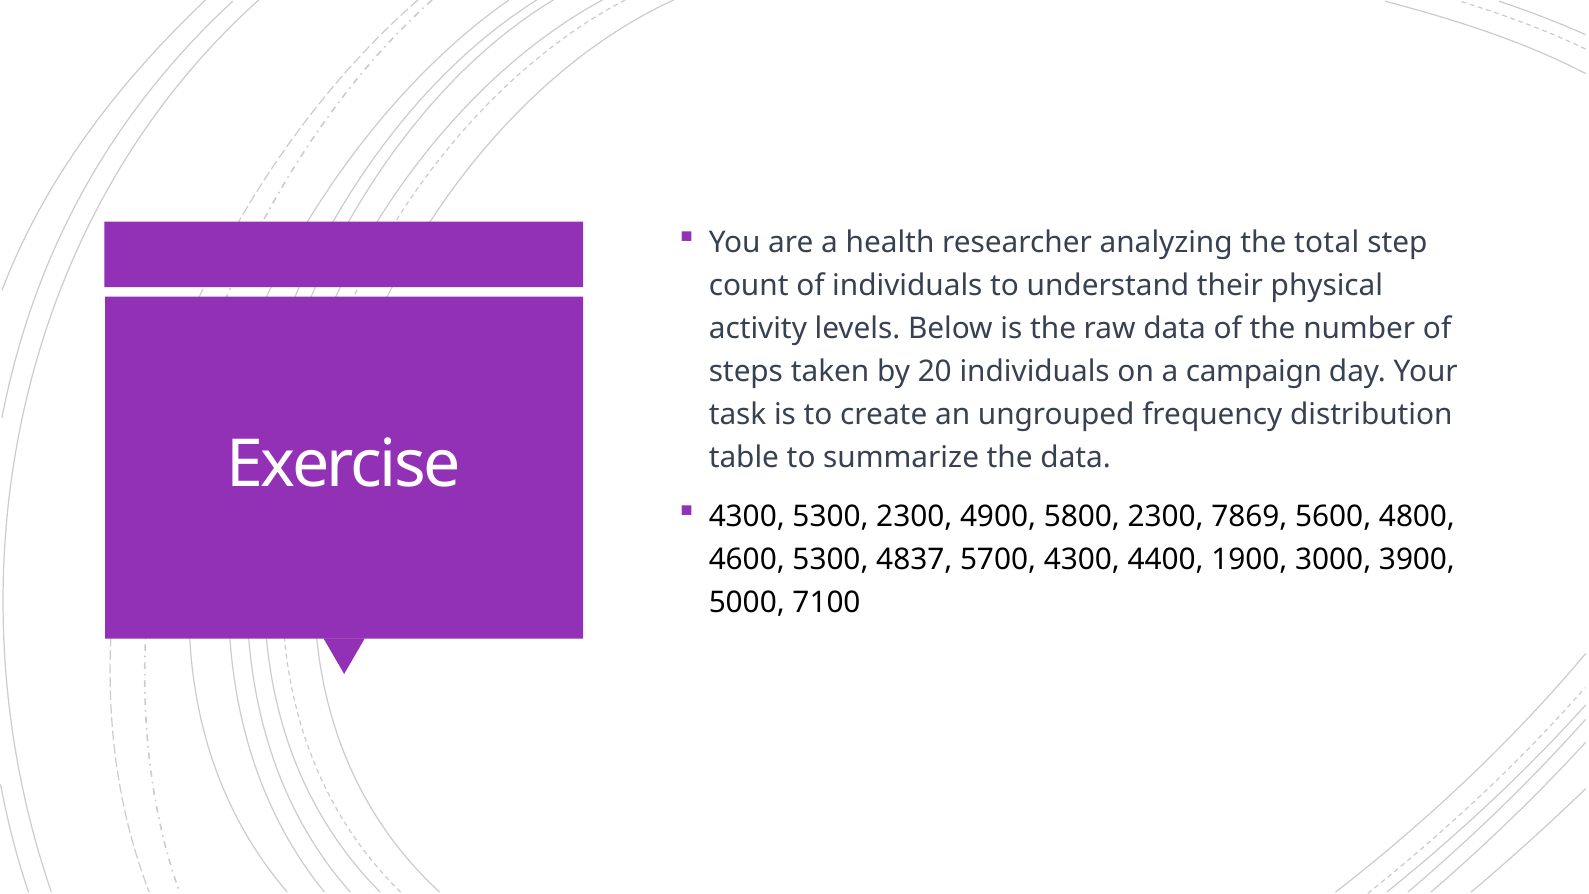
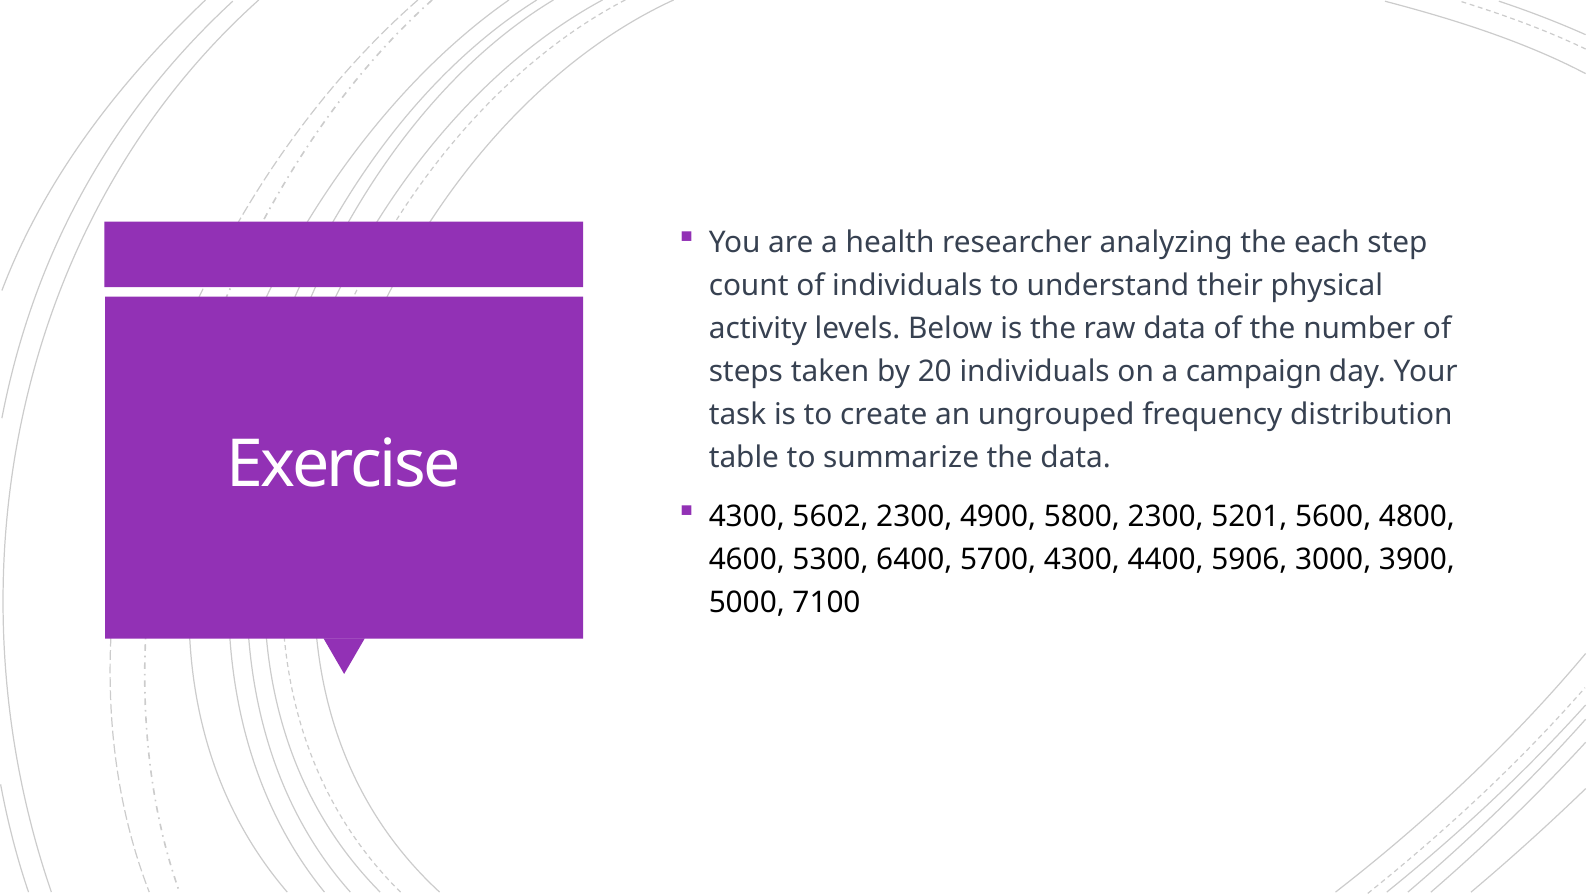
total: total -> each
4300 5300: 5300 -> 5602
7869: 7869 -> 5201
4837: 4837 -> 6400
1900: 1900 -> 5906
